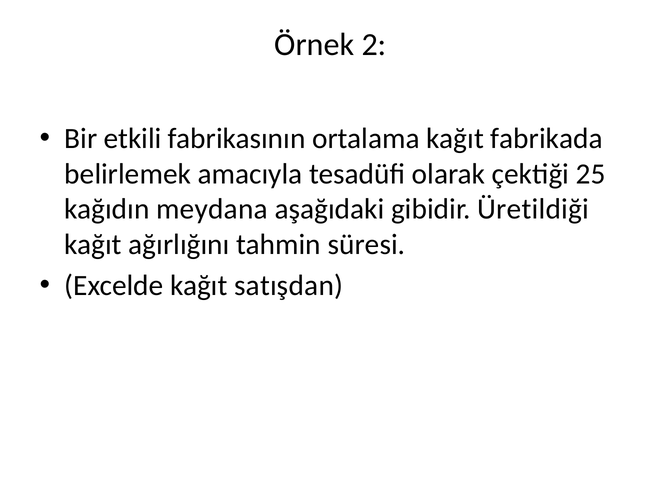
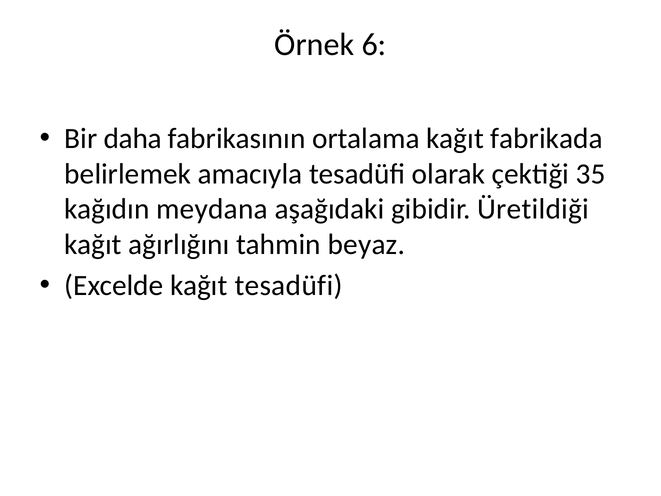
2: 2 -> 6
etkili: etkili -> daha
25: 25 -> 35
süresi: süresi -> beyaz
kağıt satışdan: satışdan -> tesadüfi
